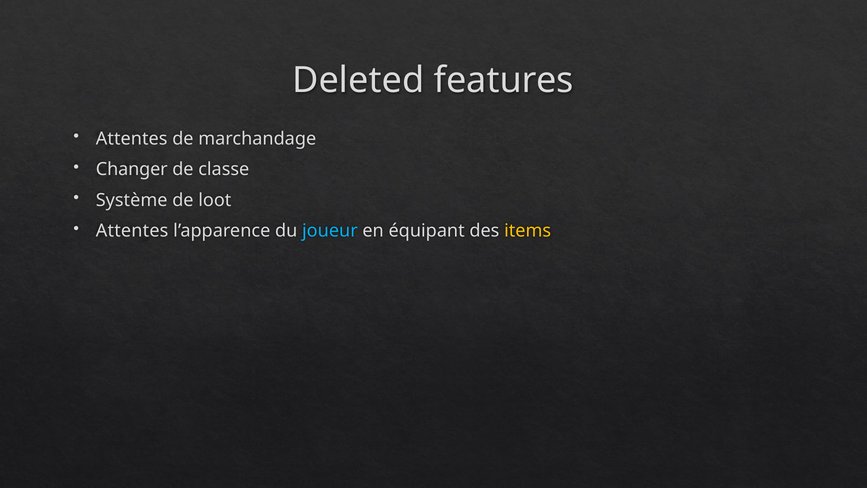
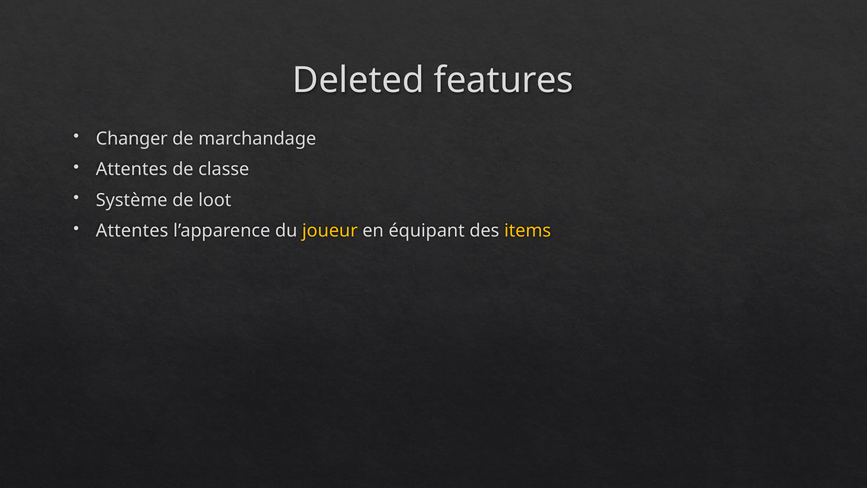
Attentes at (132, 139): Attentes -> Changer
Changer at (132, 169): Changer -> Attentes
joueur colour: light blue -> yellow
